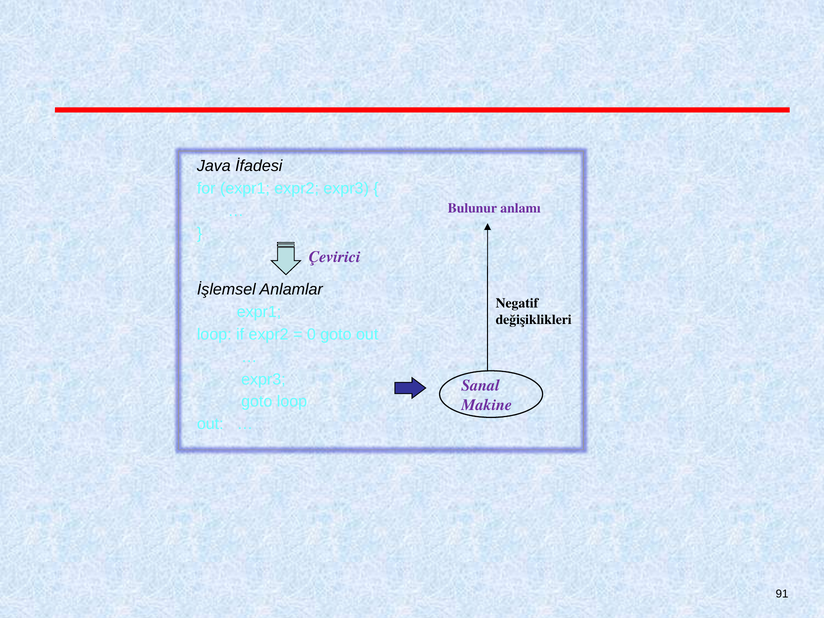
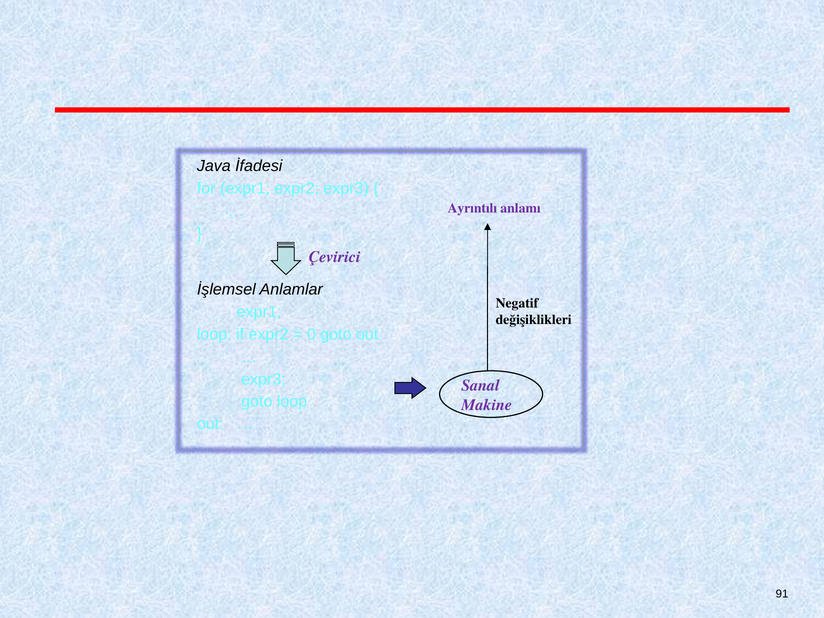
Bulunur: Bulunur -> Ayrıntılı
